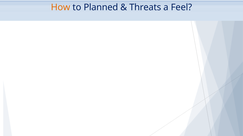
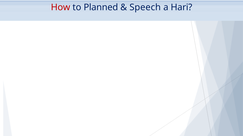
How colour: orange -> red
Threats: Threats -> Speech
Feel: Feel -> Hari
